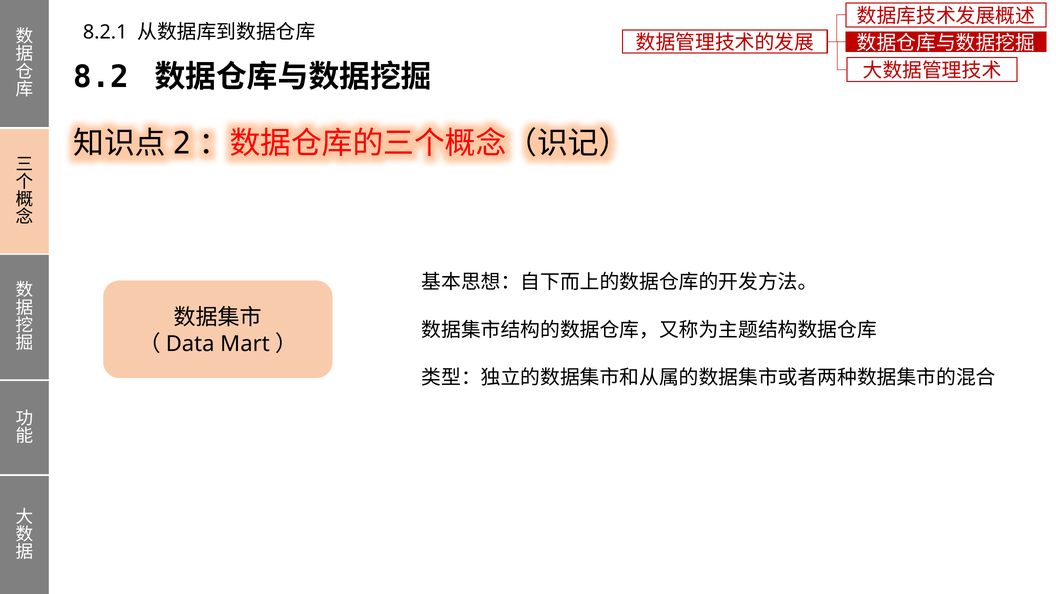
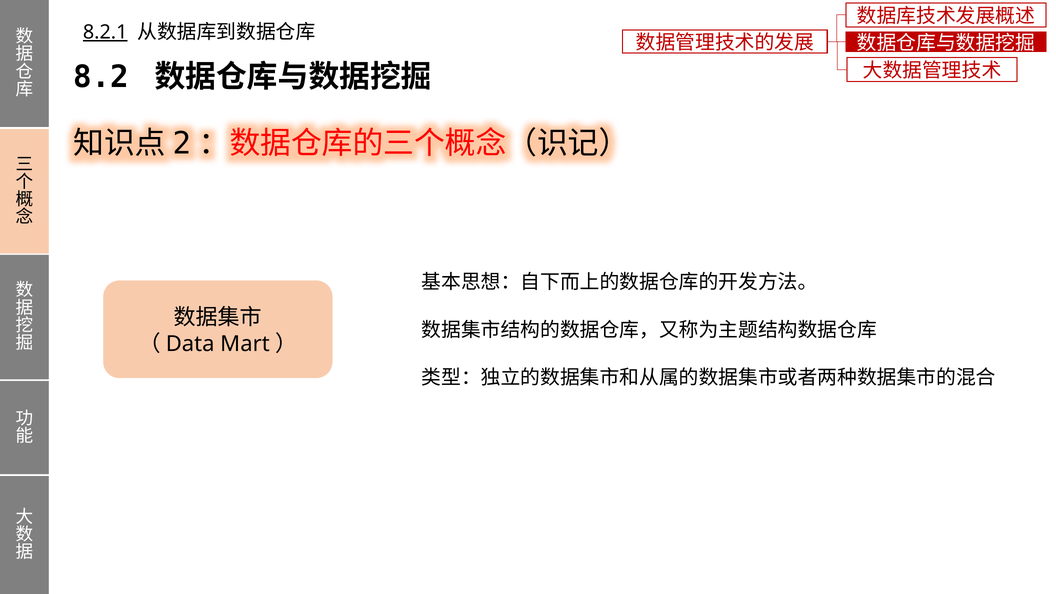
8.2.1 underline: none -> present
